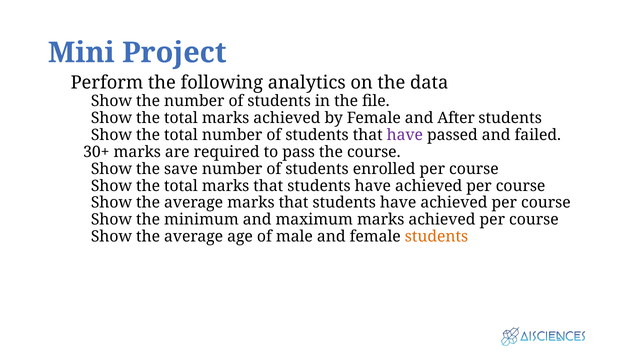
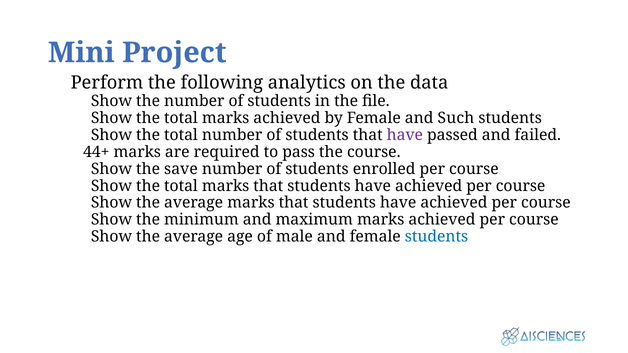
After: After -> Such
30+: 30+ -> 44+
students at (437, 237) colour: orange -> blue
